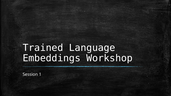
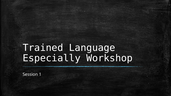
Embeddings: Embeddings -> Especially
